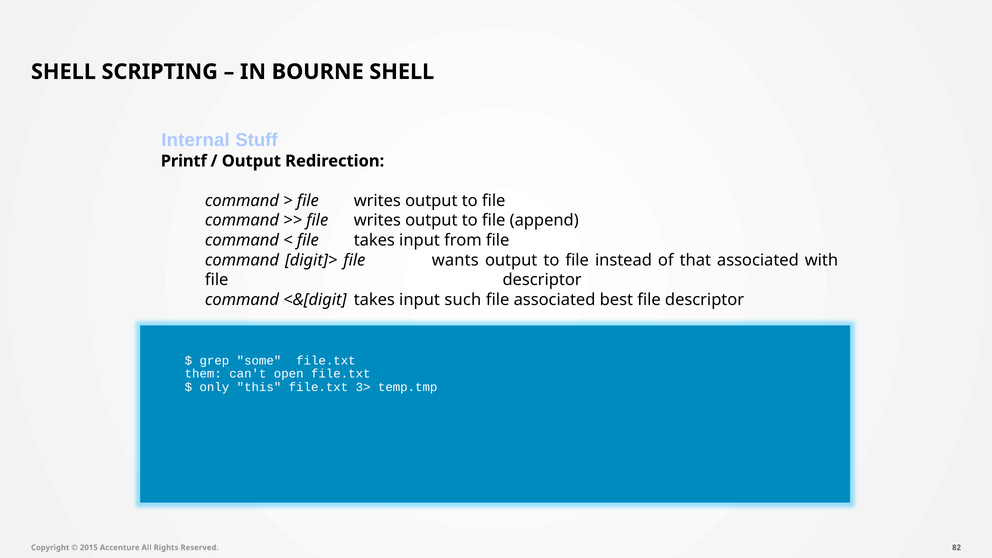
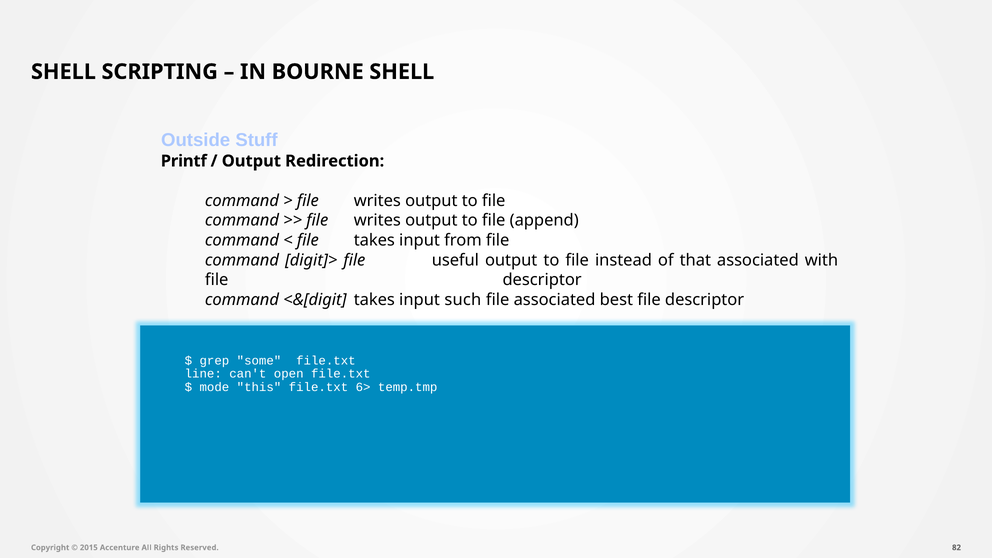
Internal: Internal -> Outside
wants: wants -> useful
them: them -> line
only: only -> mode
3>: 3> -> 6>
